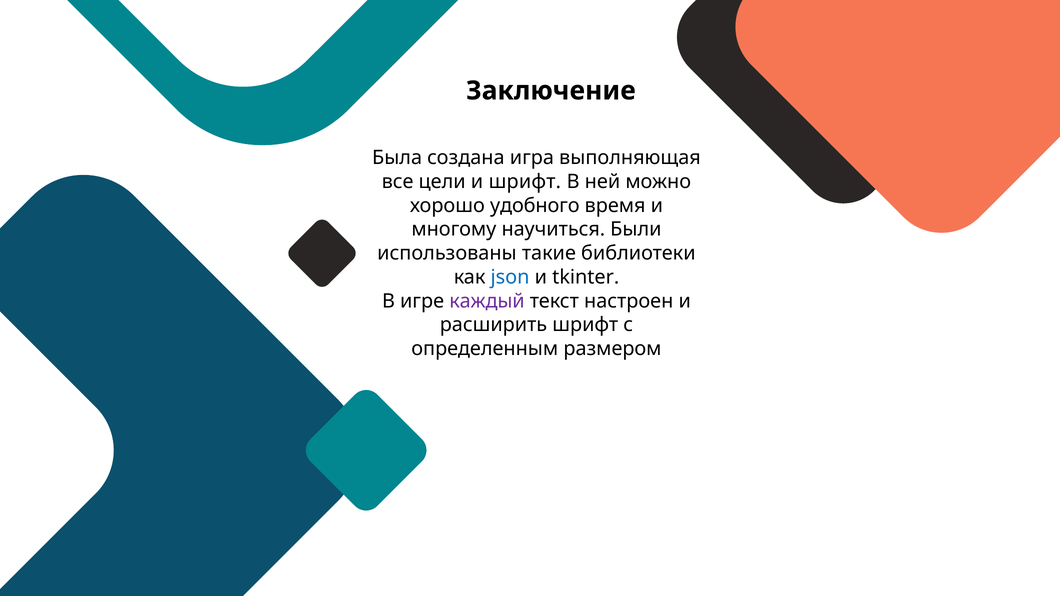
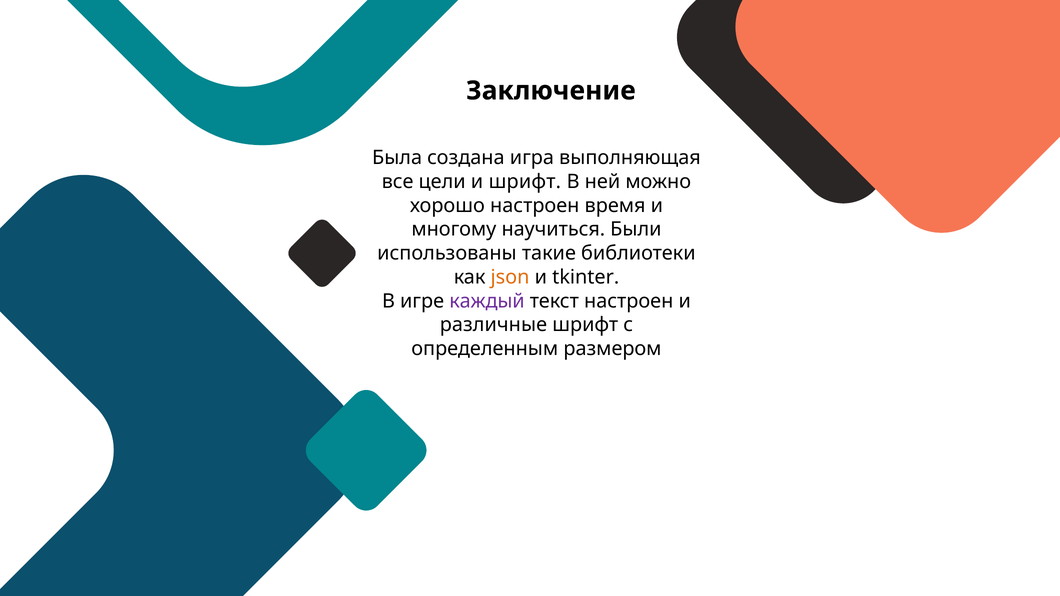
хорошо удобного: удобного -> настроен
json colour: blue -> orange
расширить: расширить -> различные
